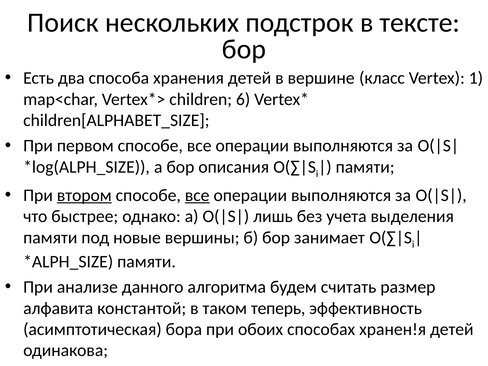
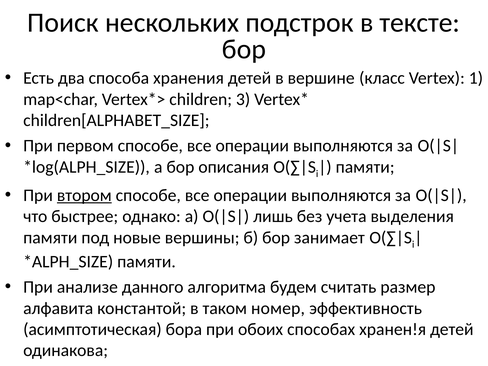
6: 6 -> 3
все at (197, 195) underline: present -> none
теперь: теперь -> номер
